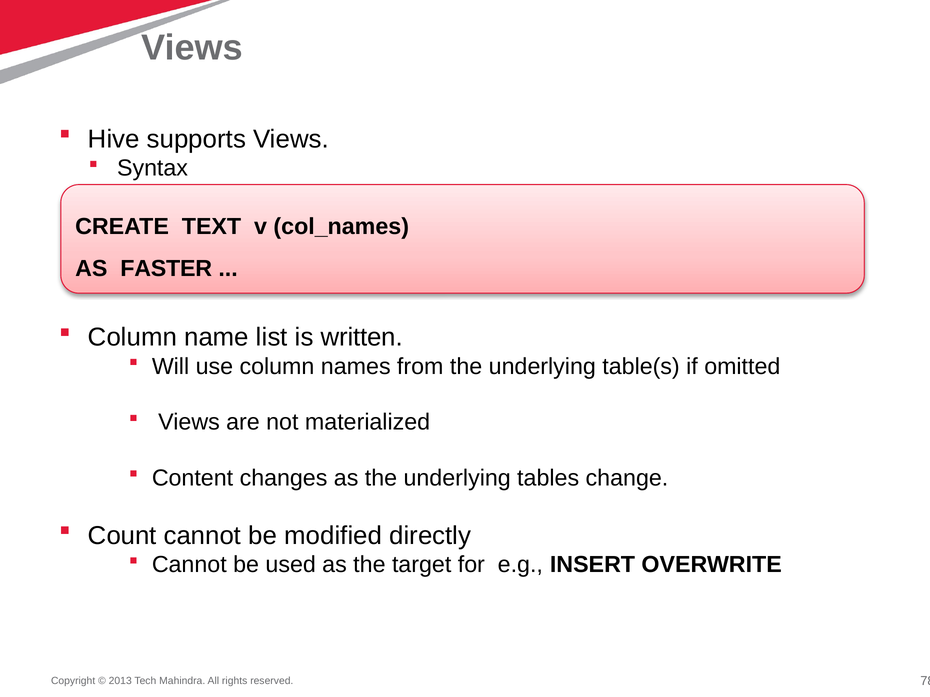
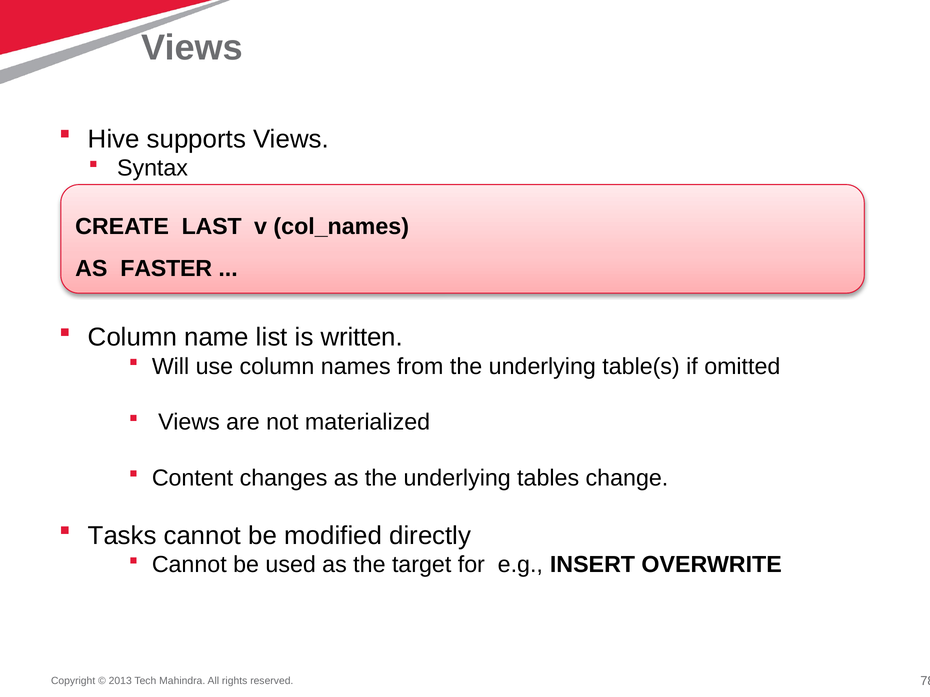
TEXT: TEXT -> LAST
Count: Count -> Tasks
